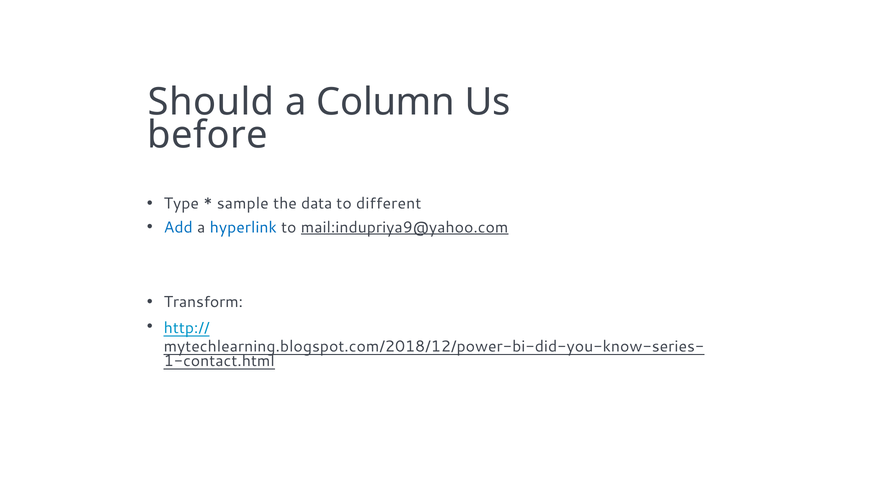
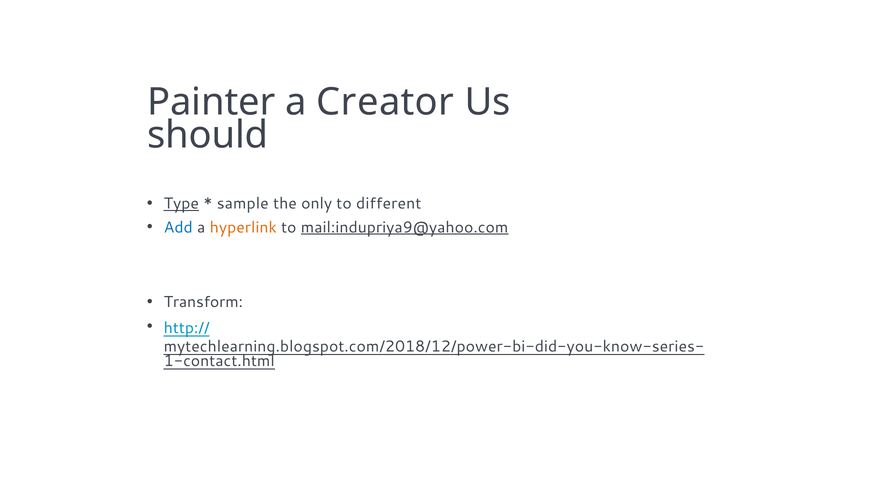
Should: Should -> Painter
Column: Column -> Creator
before: before -> should
Type underline: none -> present
data: data -> only
hyperlink colour: blue -> orange
